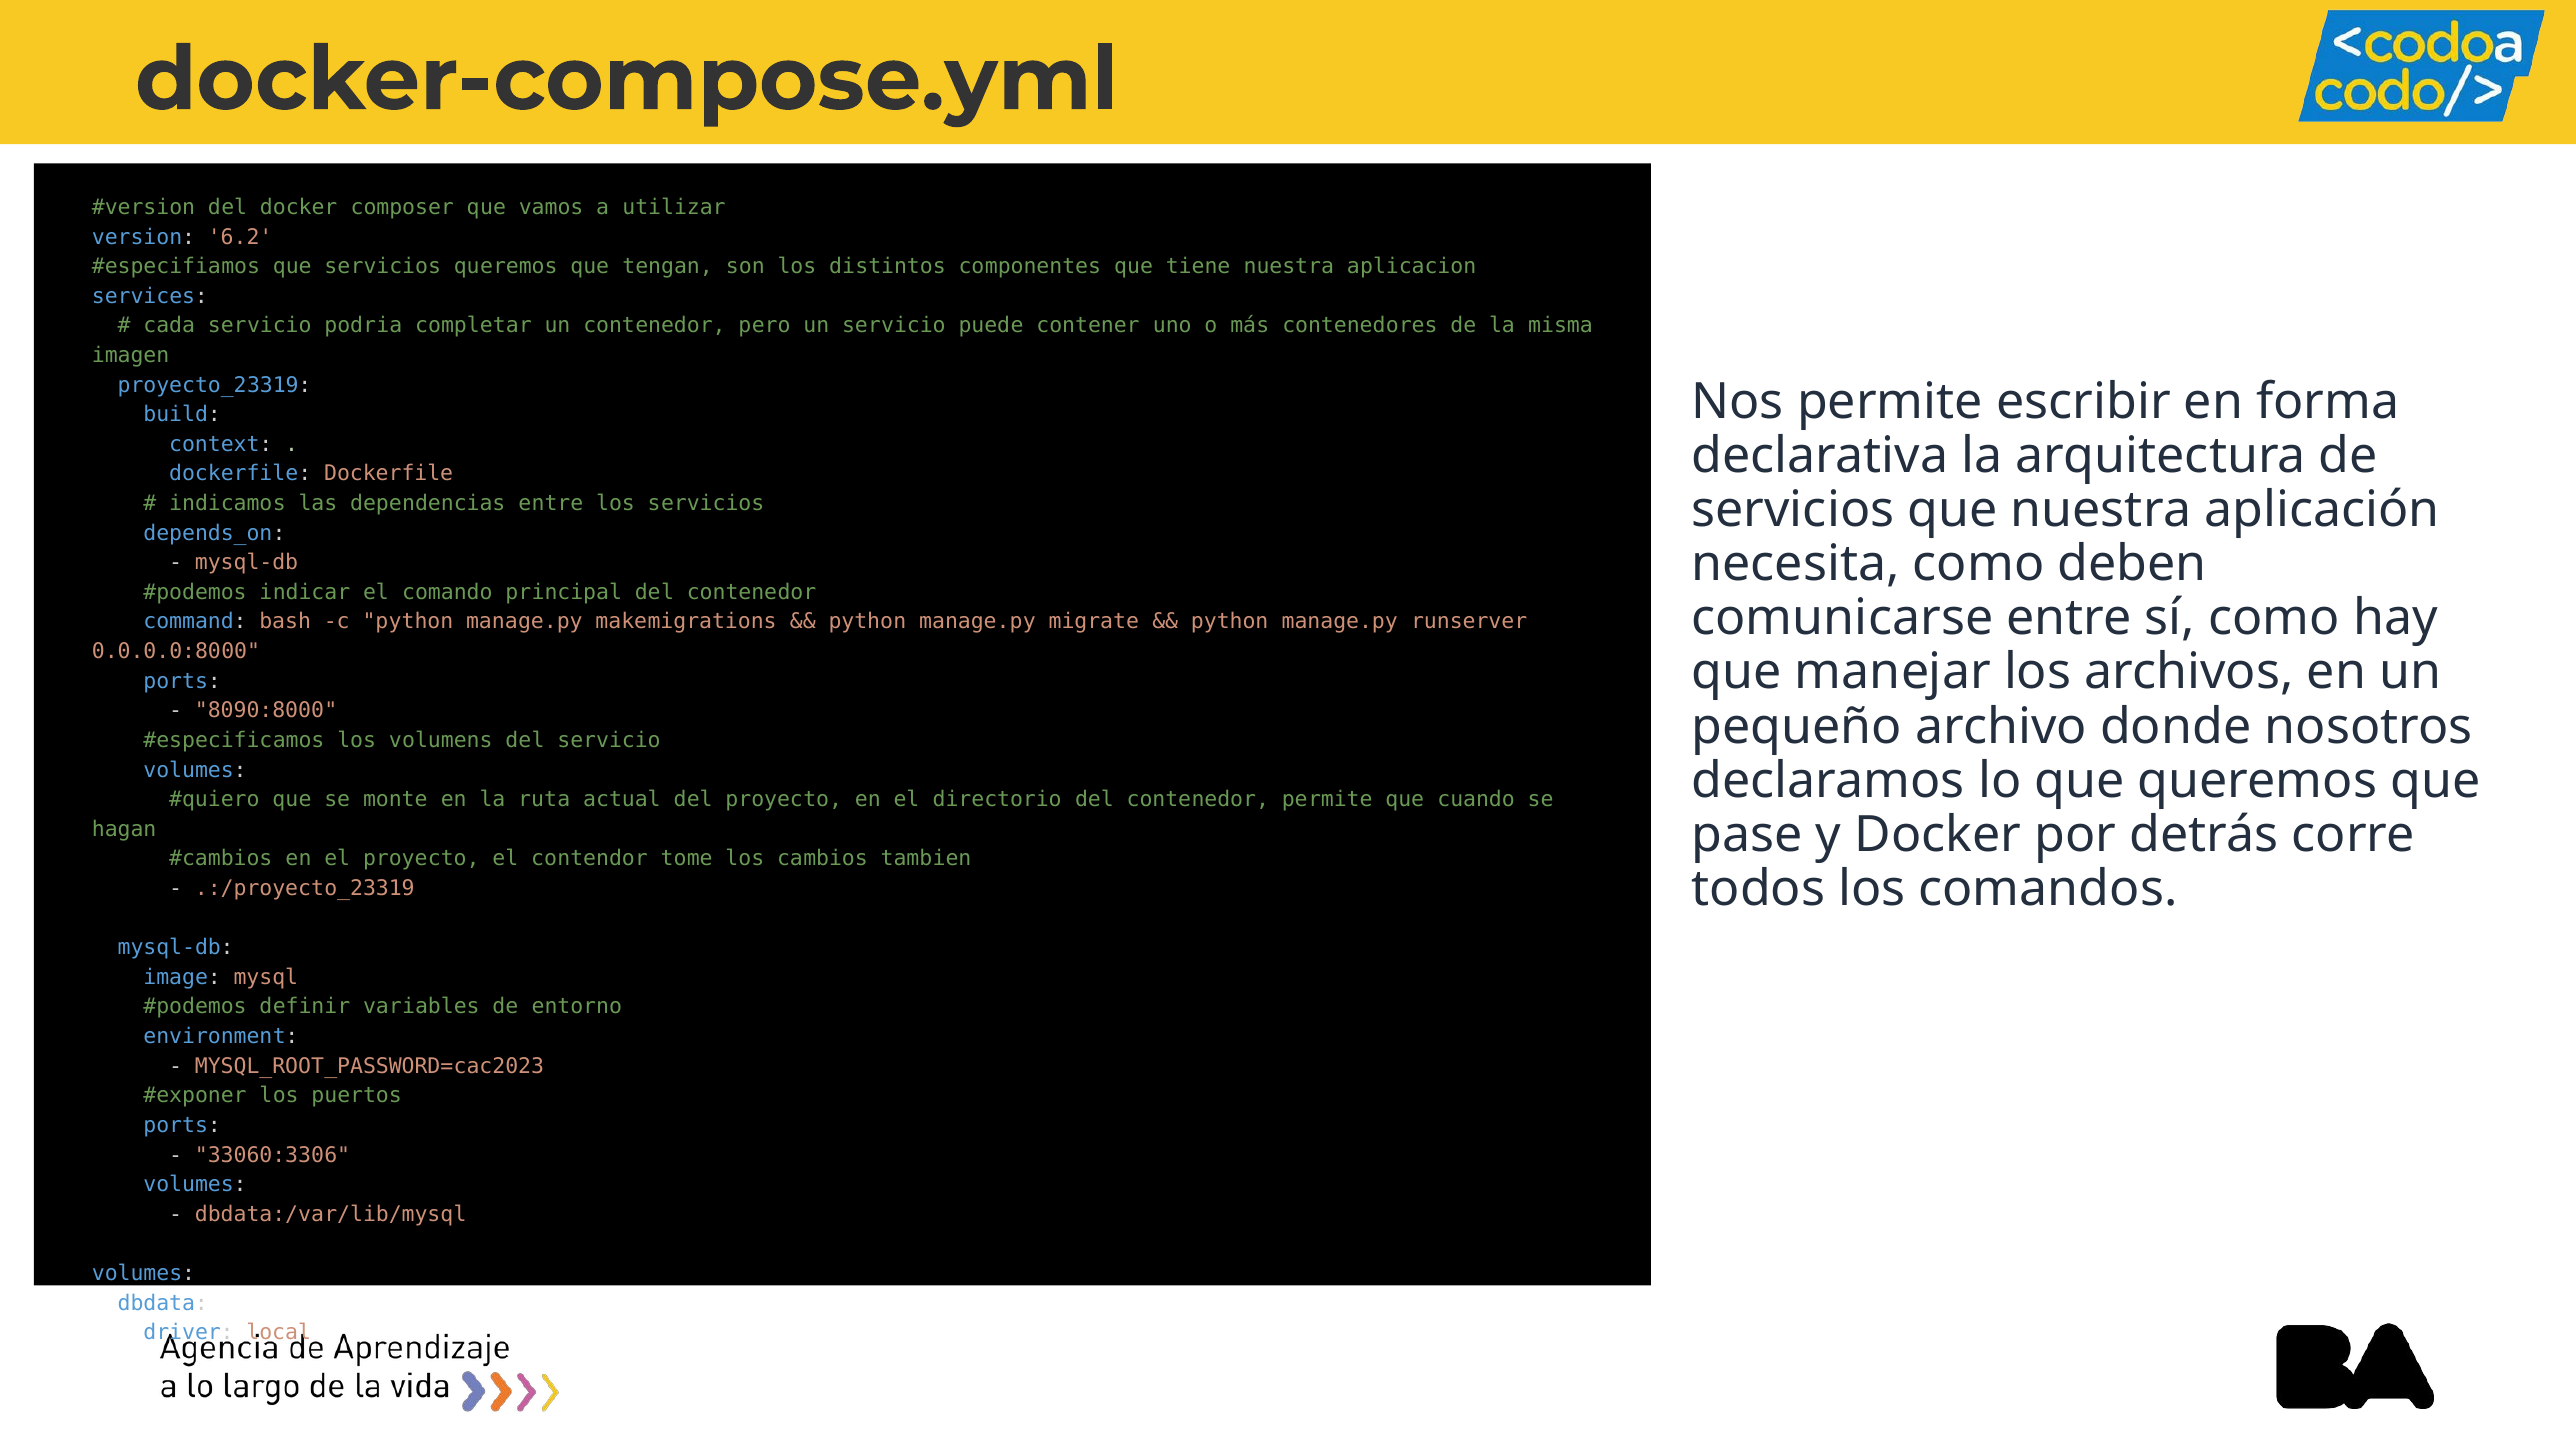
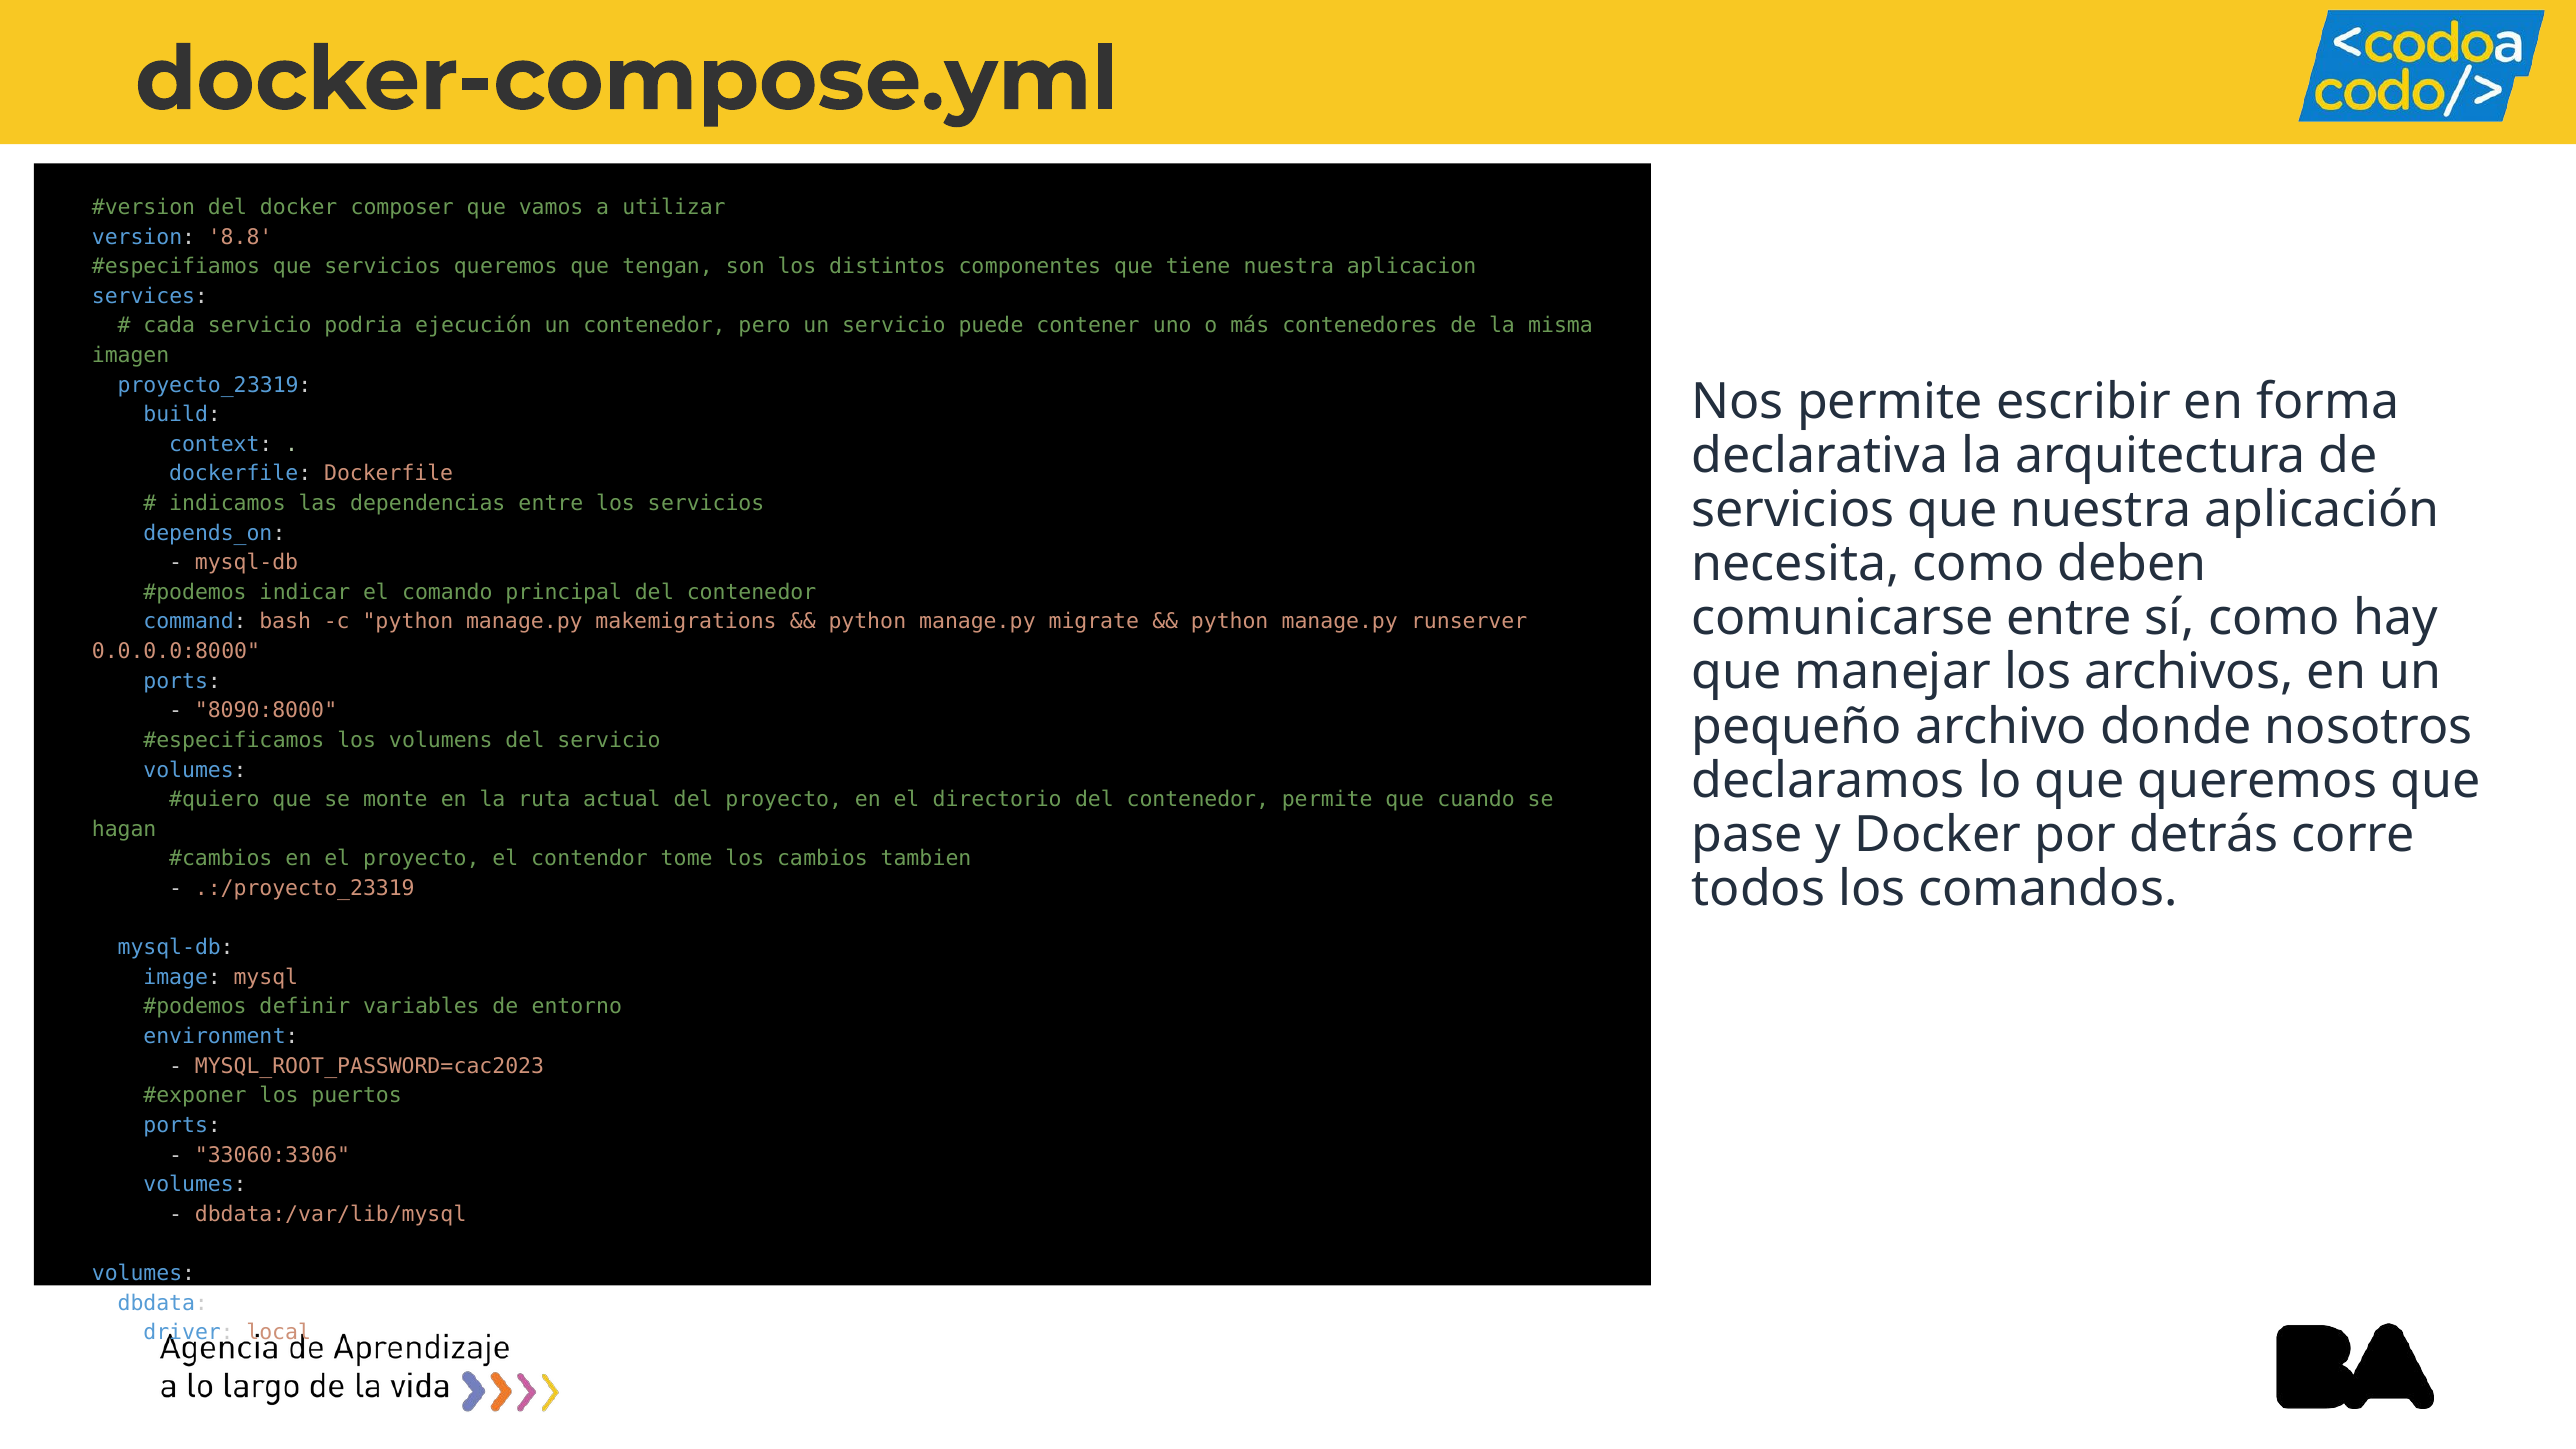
6.2: 6.2 -> 8.8
completar: completar -> ejecución
